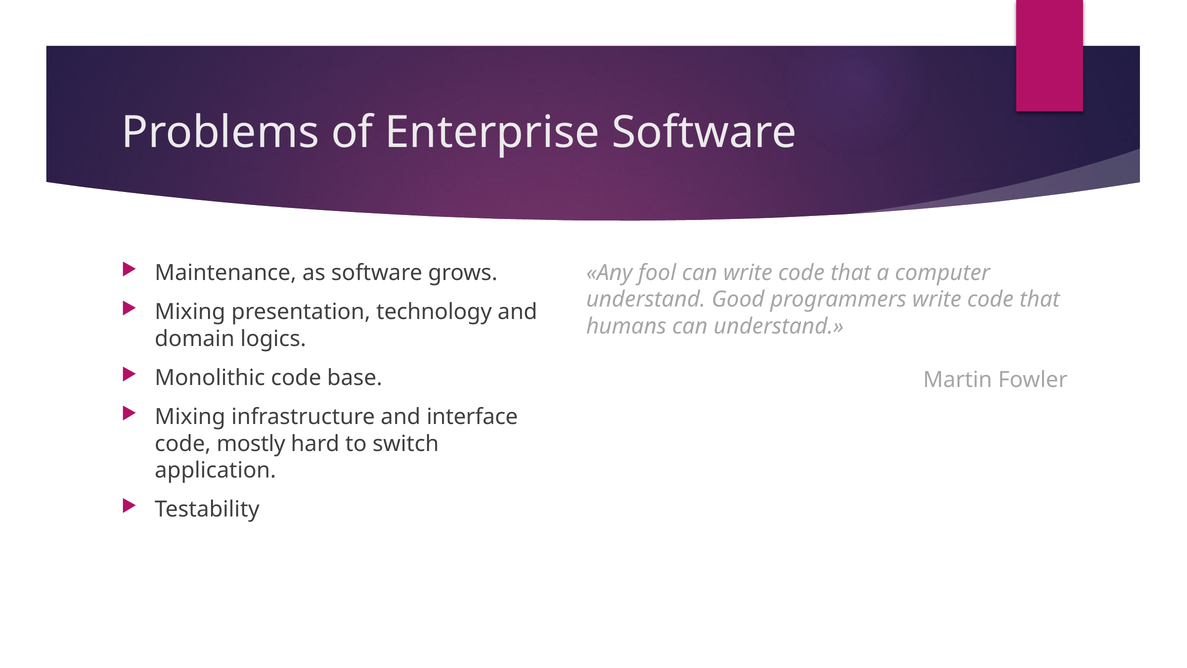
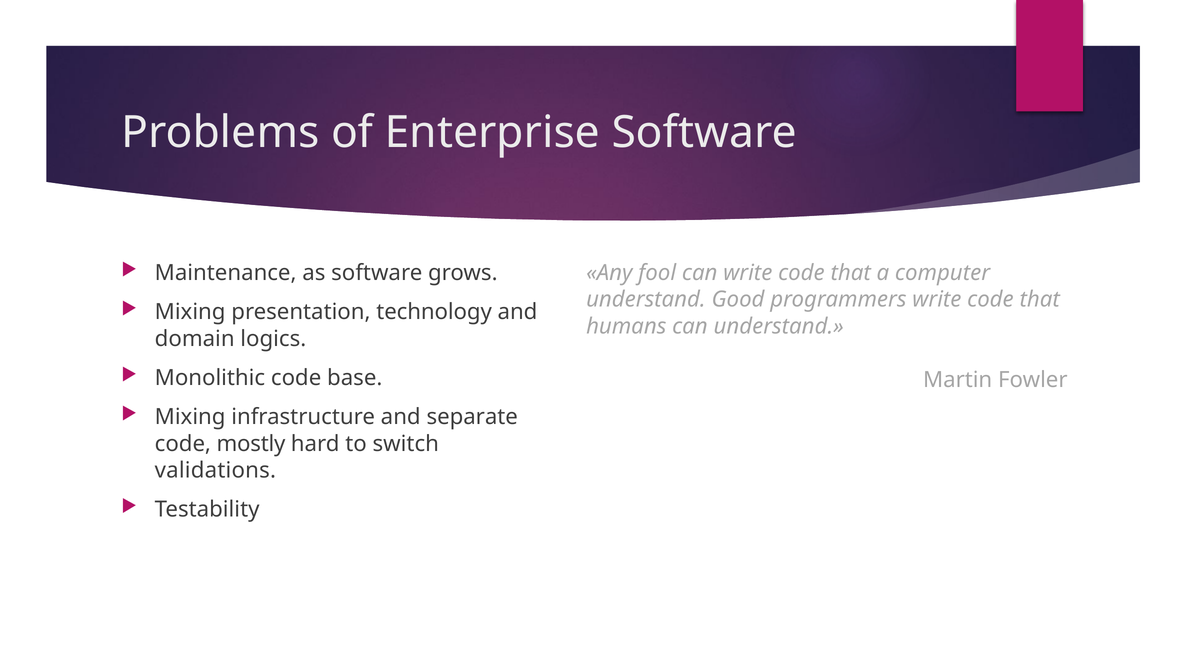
interface: interface -> separate
application: application -> validations
